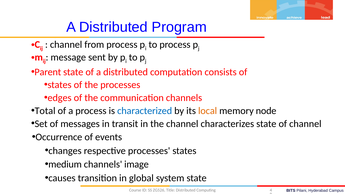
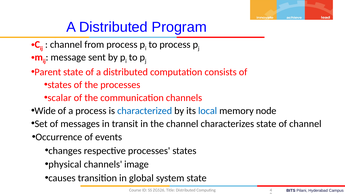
edges: edges -> scalar
Total: Total -> Wide
local colour: orange -> blue
medium: medium -> physical
